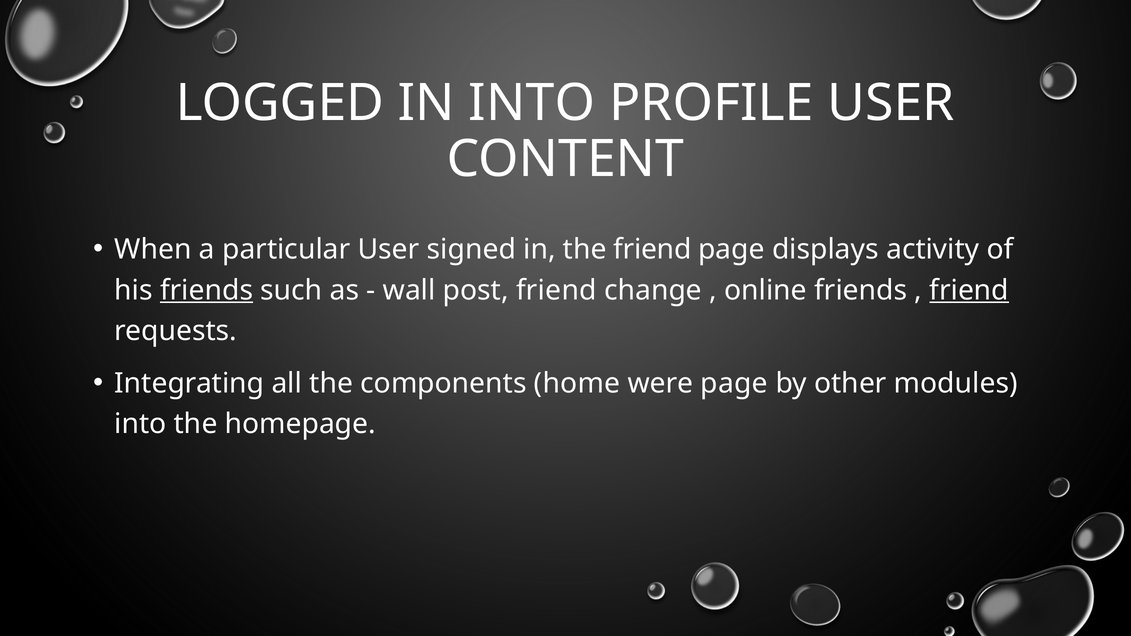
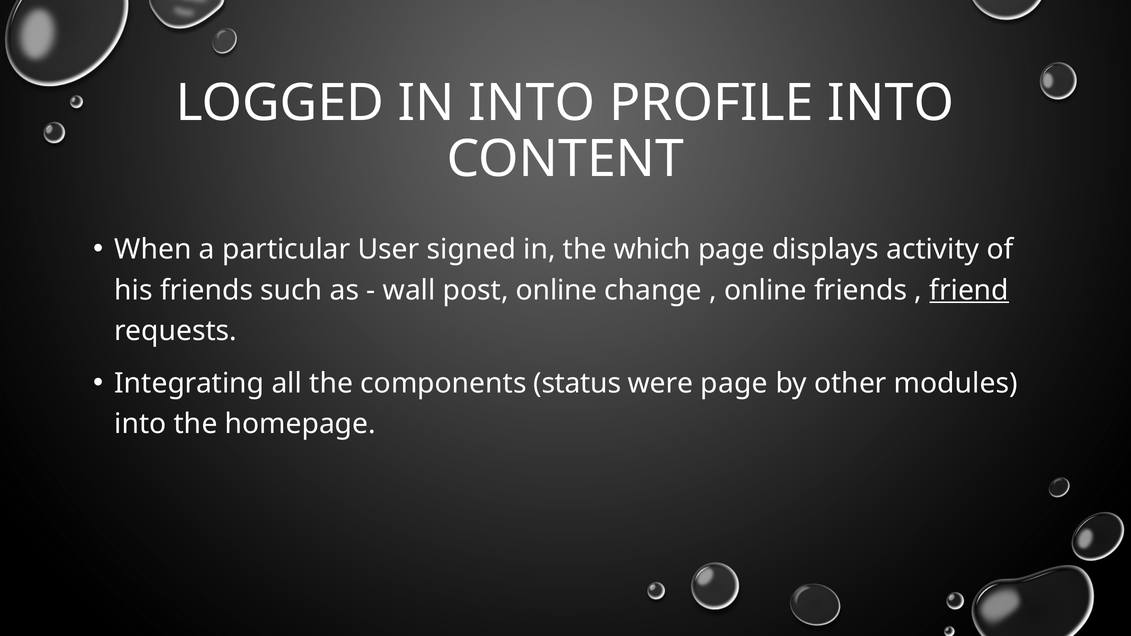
PROFILE USER: USER -> INTO
the friend: friend -> which
friends at (207, 290) underline: present -> none
post friend: friend -> online
home: home -> status
